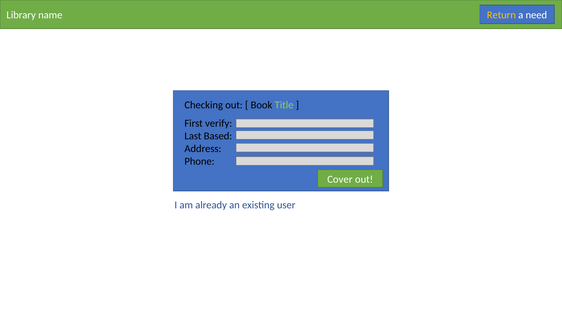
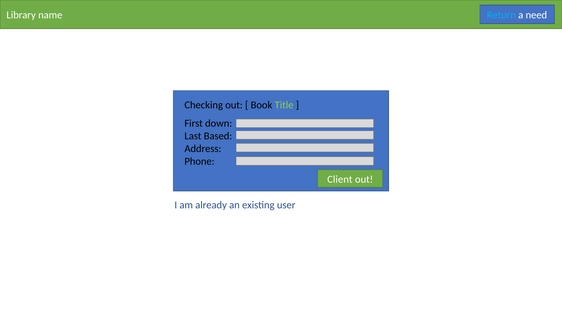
Return colour: yellow -> light blue
verify: verify -> down
Cover: Cover -> Client
